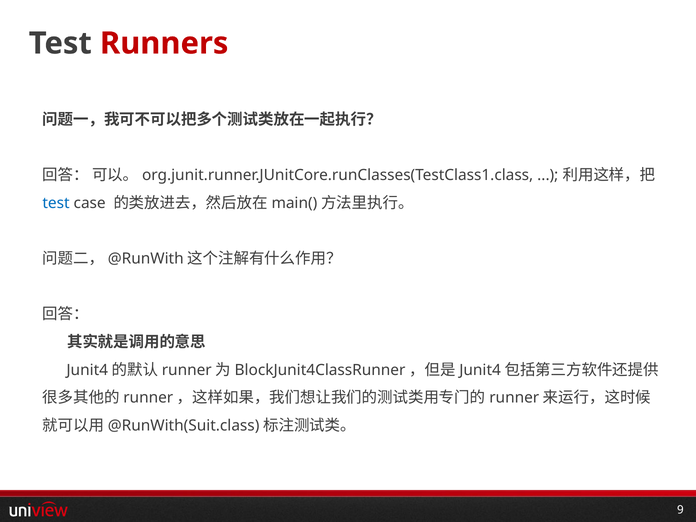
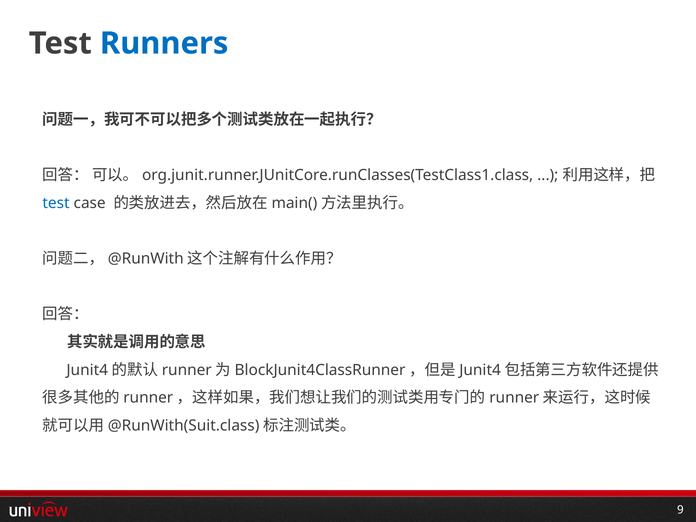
Runners colour: red -> blue
